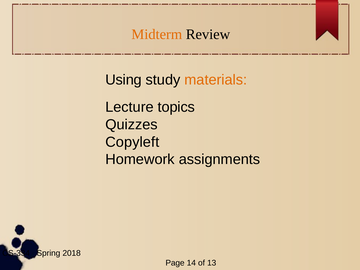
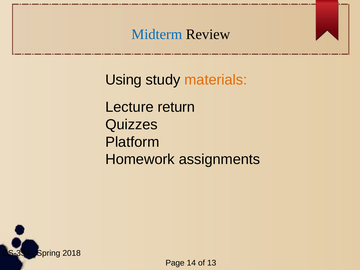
Midterm colour: orange -> blue
topics: topics -> return
Copyleft: Copyleft -> Platform
